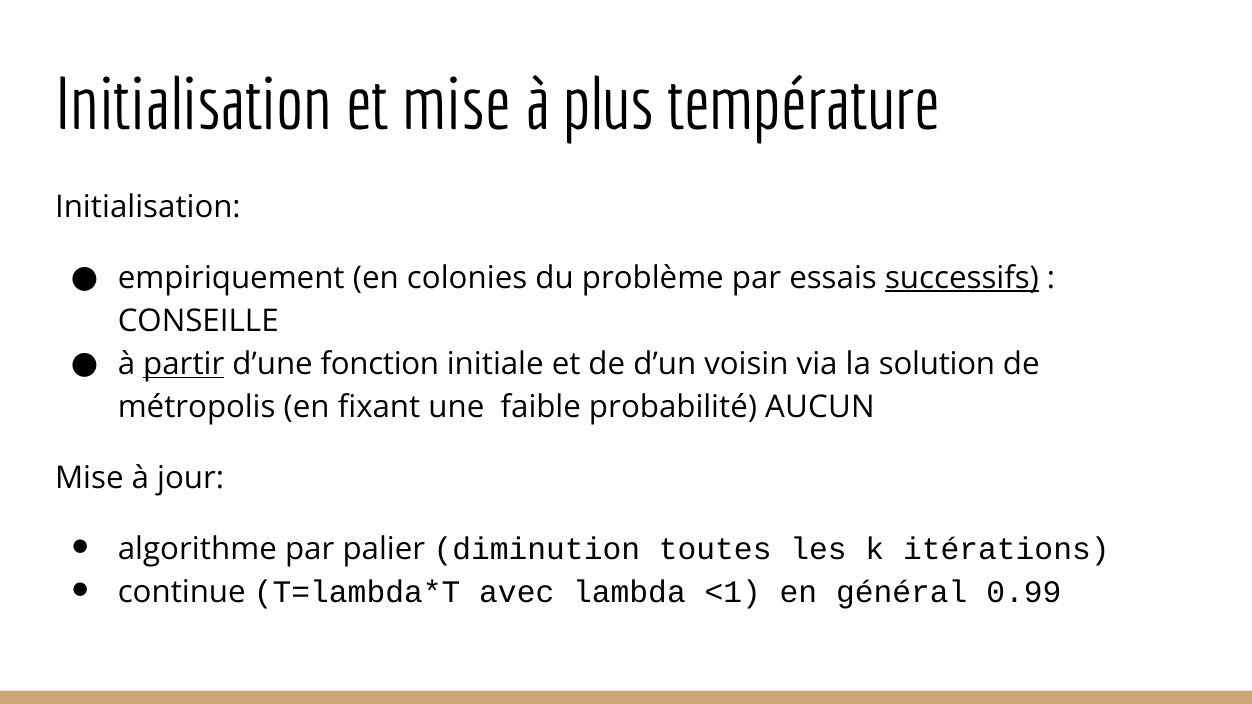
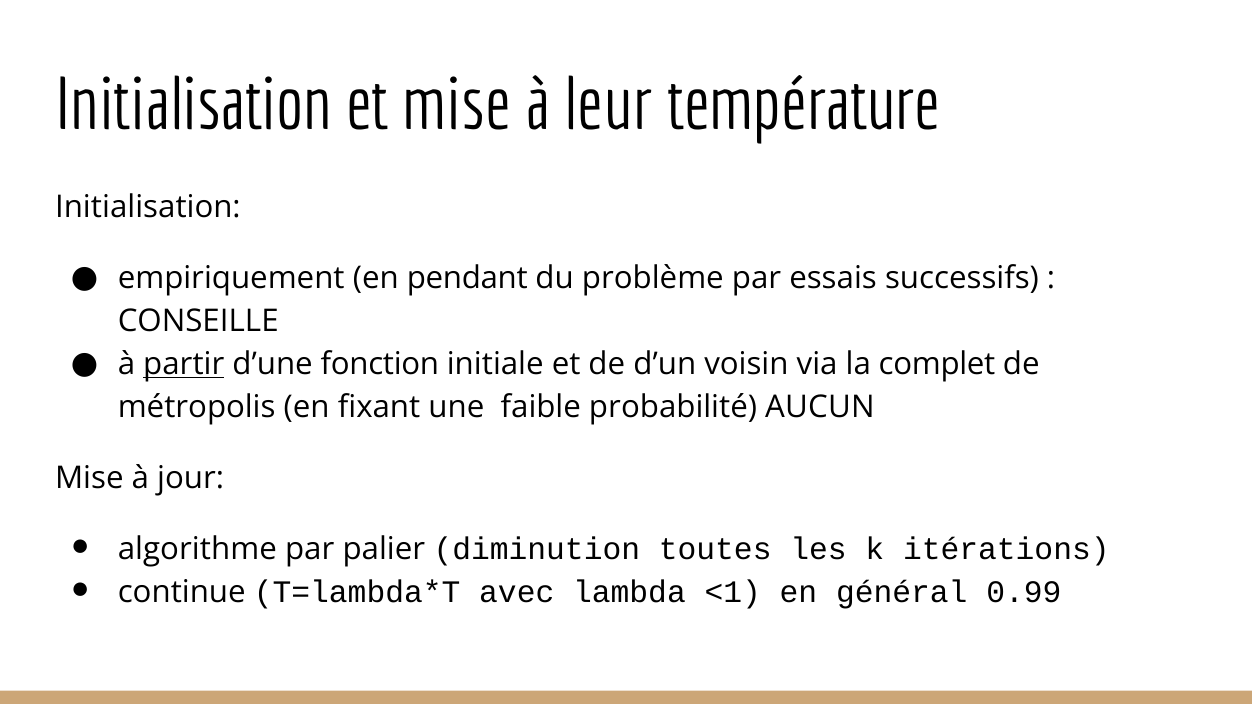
plus: plus -> leur
colonies: colonies -> pendant
successifs underline: present -> none
solution: solution -> complet
